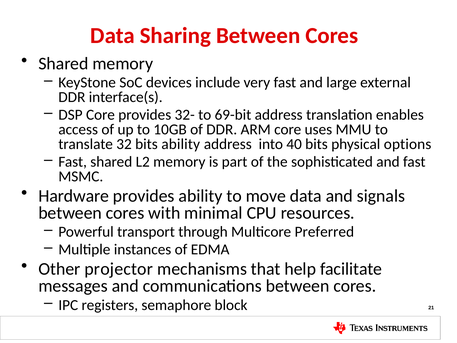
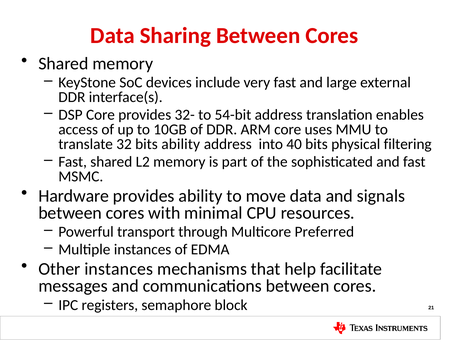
69-bit: 69-bit -> 54-bit
options: options -> filtering
Other projector: projector -> instances
